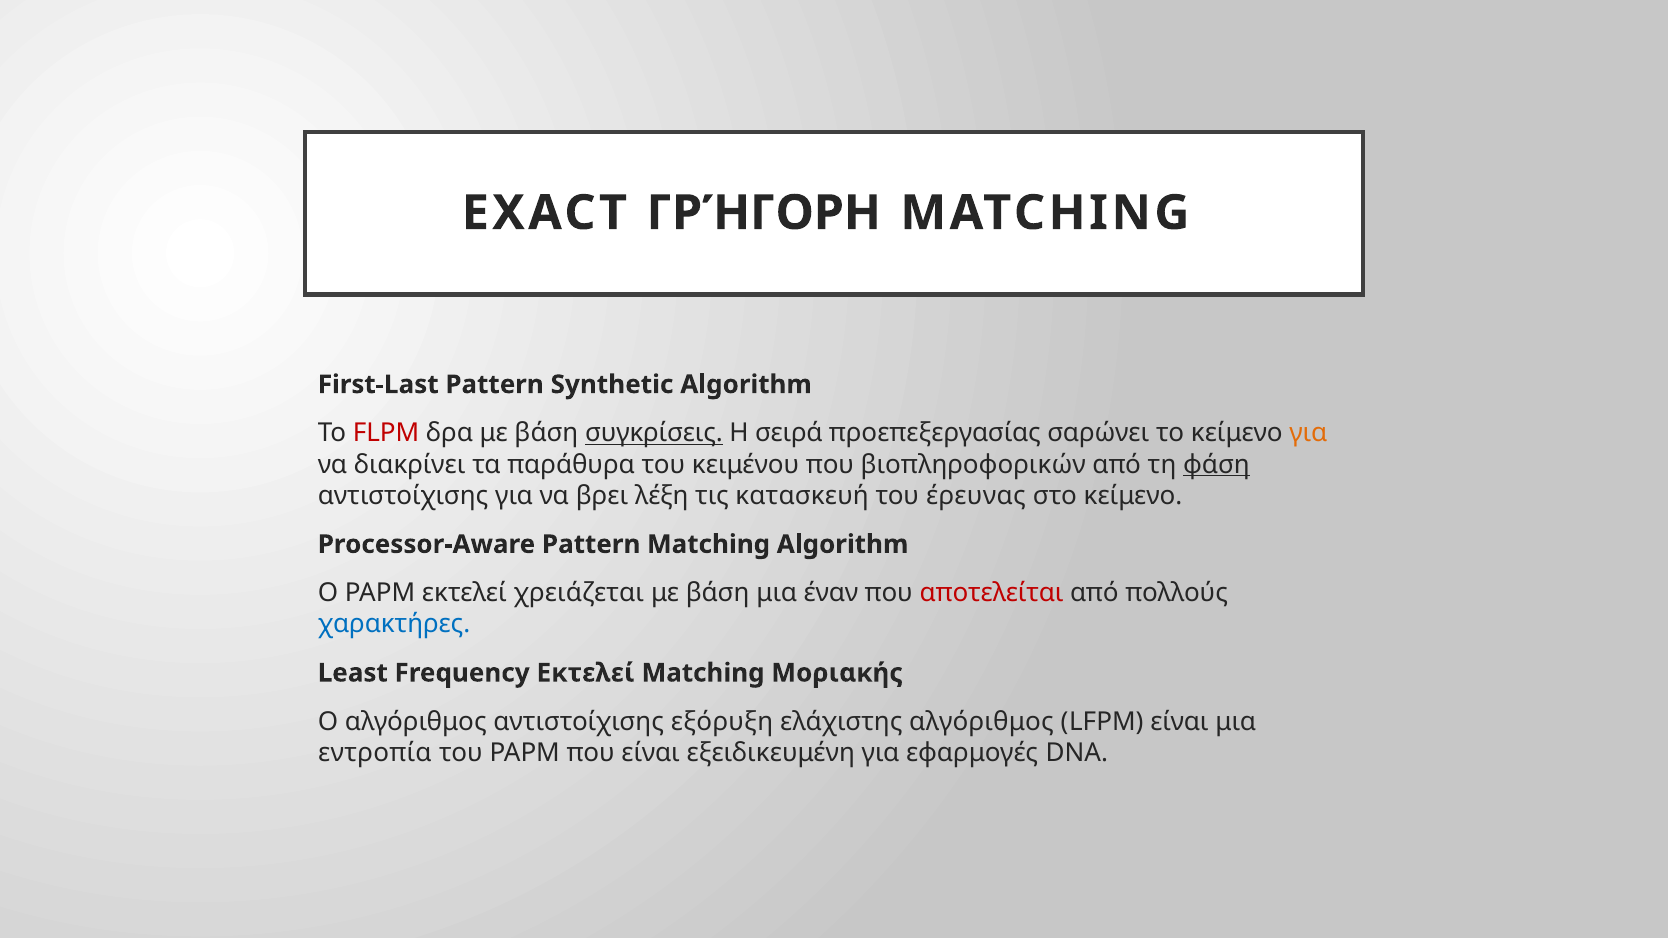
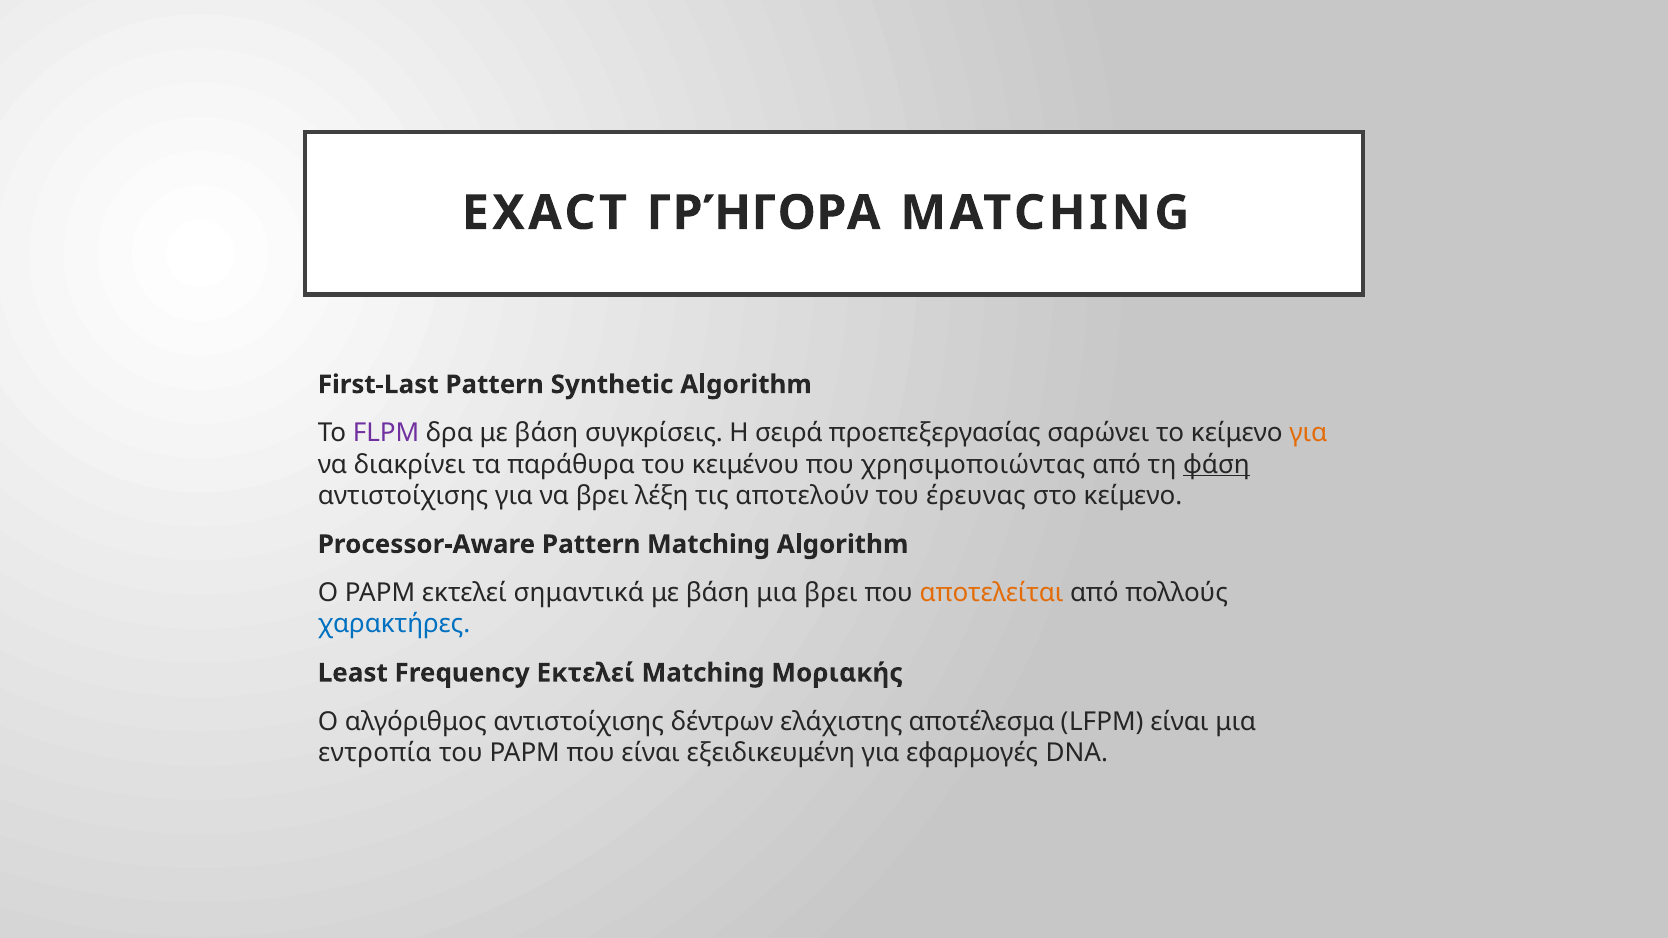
ΓΡΉΓΟΡΗ: ΓΡΉΓΟΡΗ -> ΓΡΉΓΟΡΑ
FLPM colour: red -> purple
συγκρίσεις underline: present -> none
βιοπληροφορικών: βιοπληροφορικών -> χρησιμοποιώντας
κατασκευή: κατασκευή -> αποτελούν
χρειάζεται: χρειάζεται -> σημαντικά
μια έναν: έναν -> βρει
αποτελείται colour: red -> orange
εξόρυξη: εξόρυξη -> δέντρων
ελάχιστης αλγόριθμος: αλγόριθμος -> αποτέλεσμα
